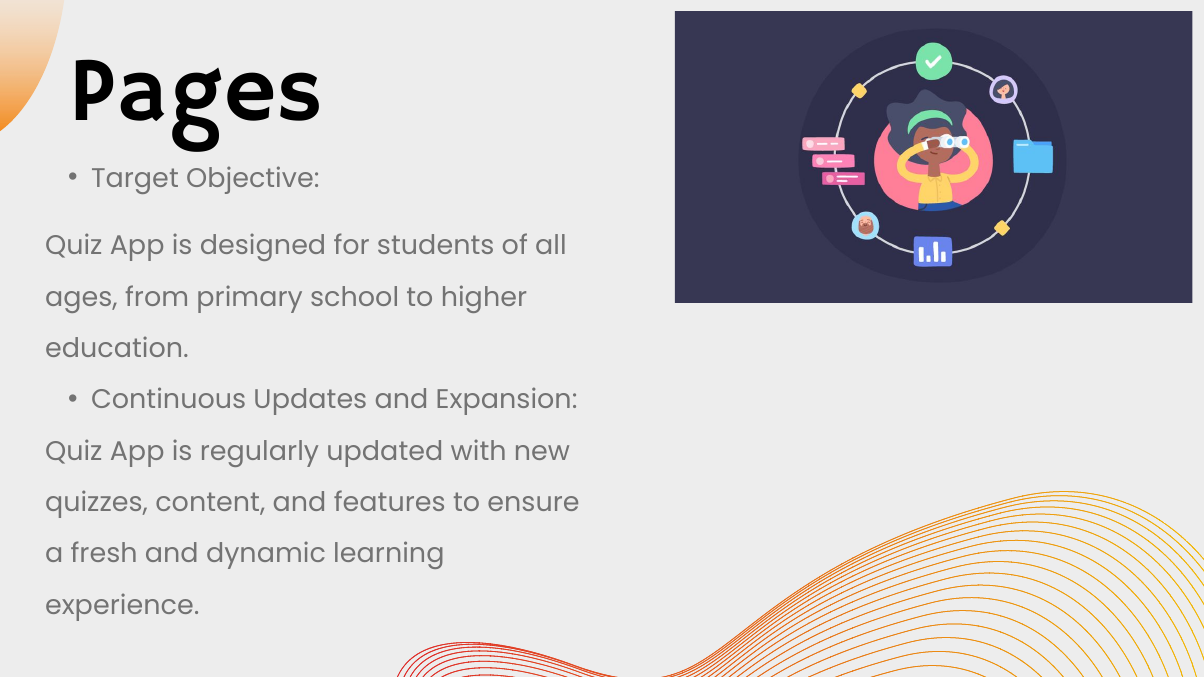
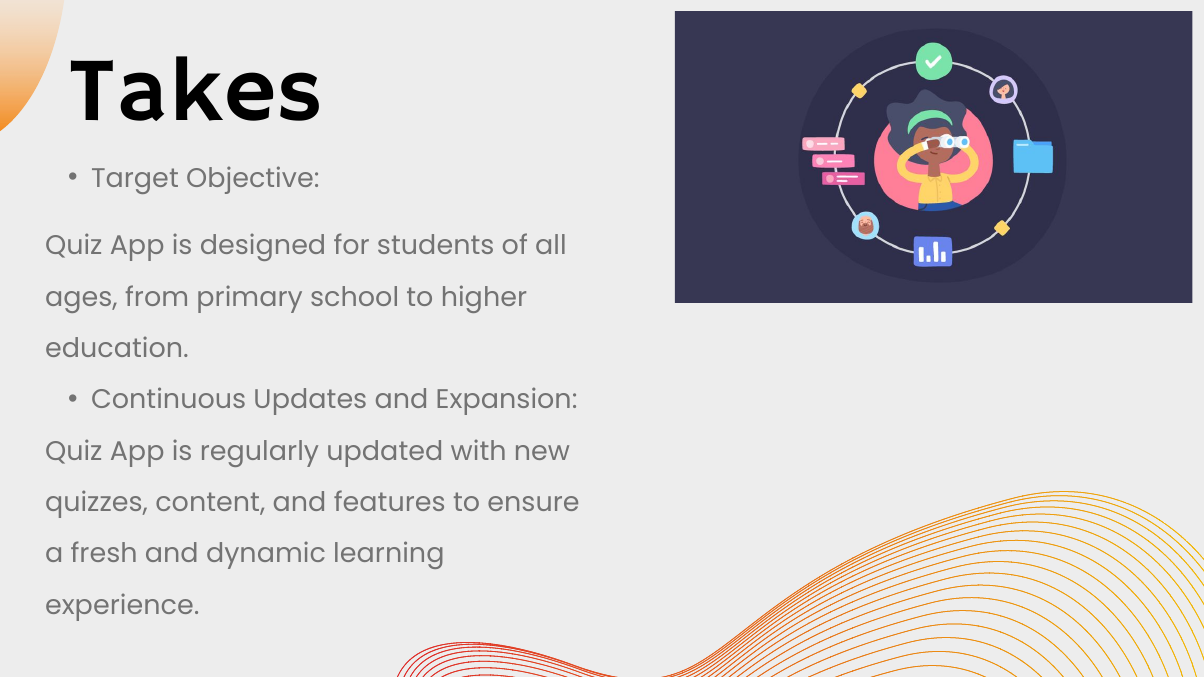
Pages: Pages -> Takes
